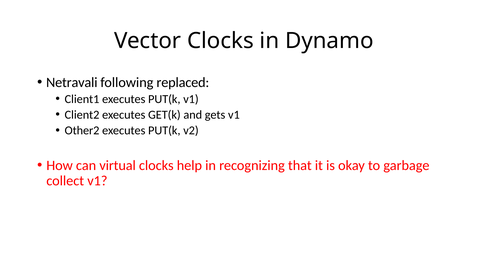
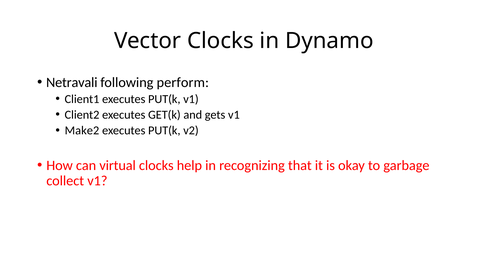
replaced: replaced -> perform
Other2: Other2 -> Make2
